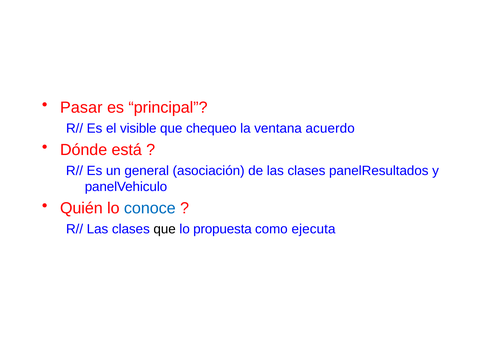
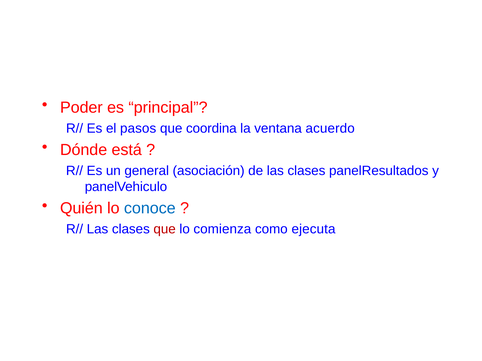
Pasar: Pasar -> Poder
visible: visible -> pasos
chequeo: chequeo -> coordina
que at (165, 229) colour: black -> red
propuesta: propuesta -> comienza
